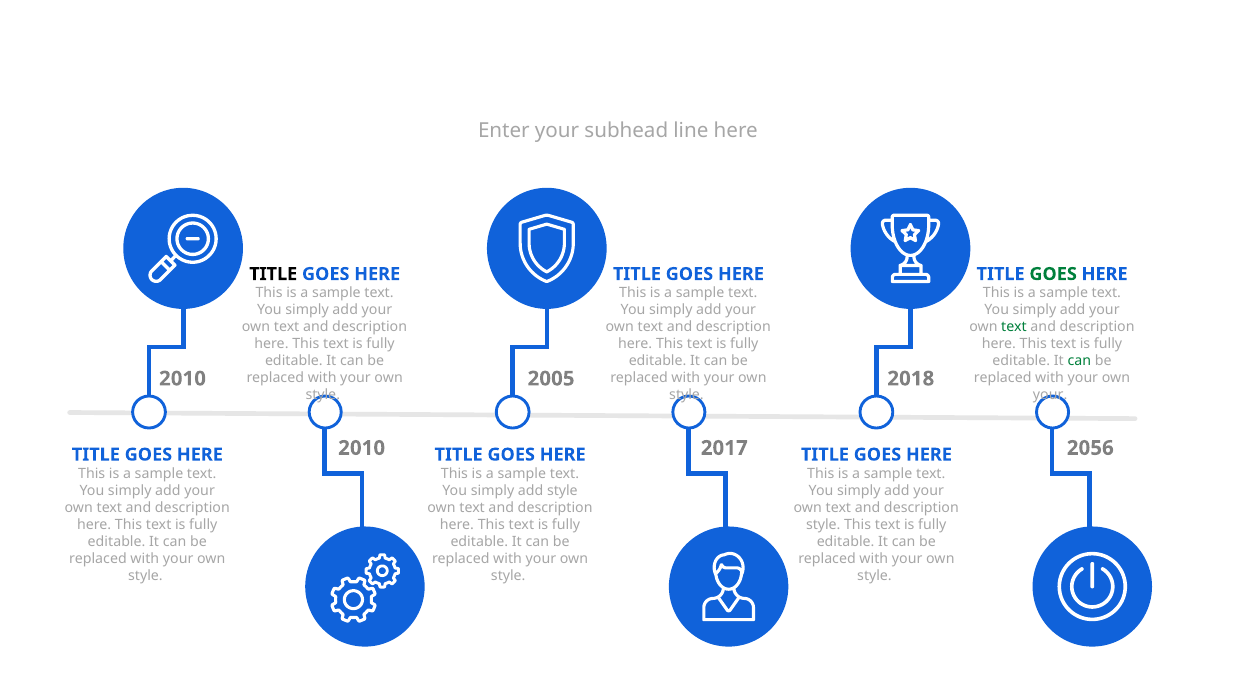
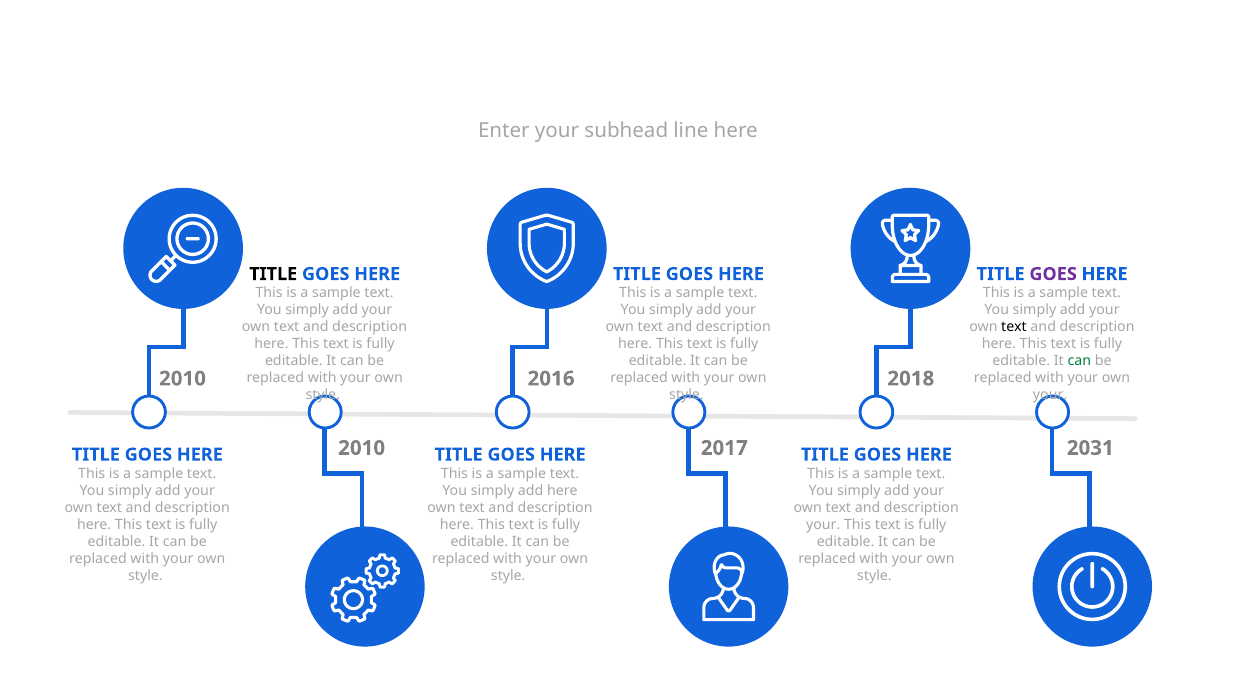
GOES at (1053, 274) colour: green -> purple
text at (1014, 327) colour: green -> black
2005: 2005 -> 2016
2056: 2056 -> 2031
add style: style -> here
style at (823, 525): style -> your
